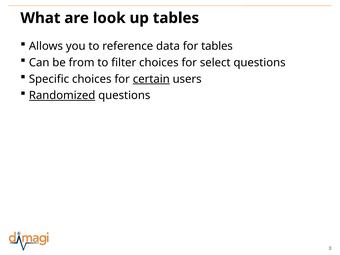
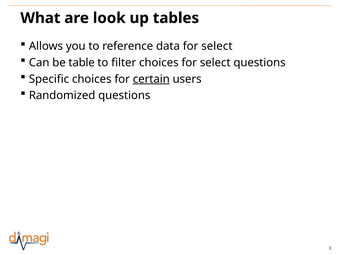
data for tables: tables -> select
from: from -> table
Randomized underline: present -> none
